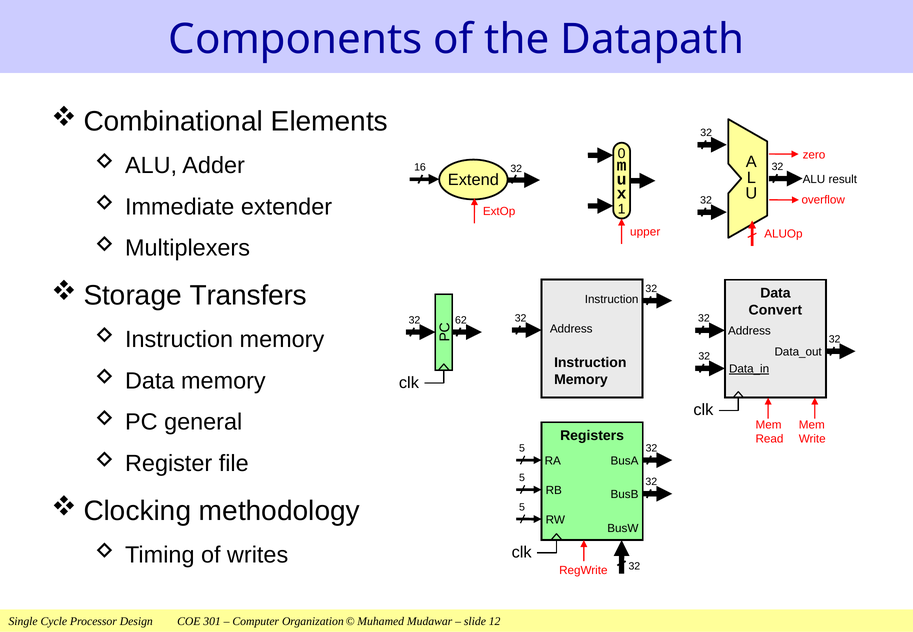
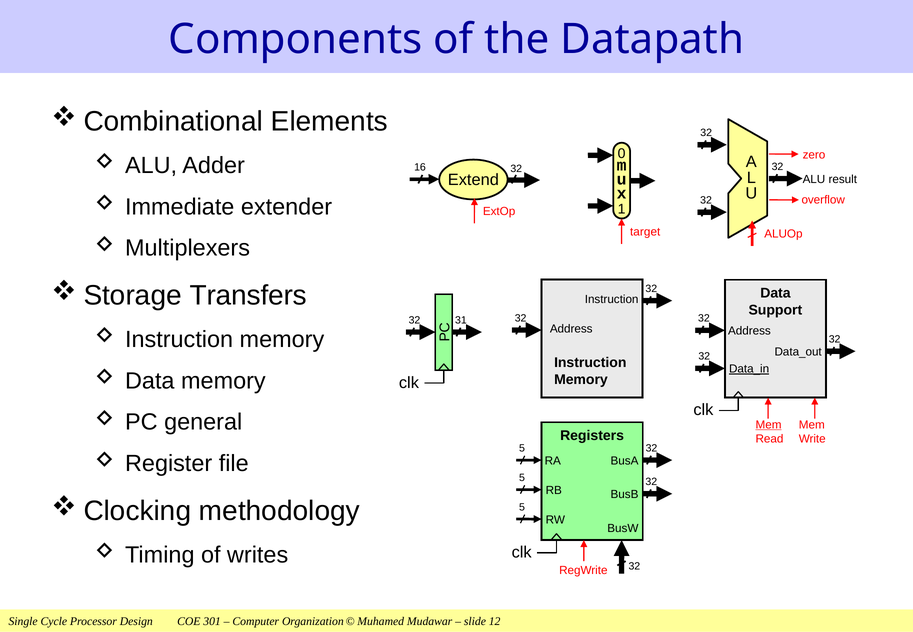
upper: upper -> target
Convert: Convert -> Support
62: 62 -> 31
Mem at (769, 425) underline: none -> present
